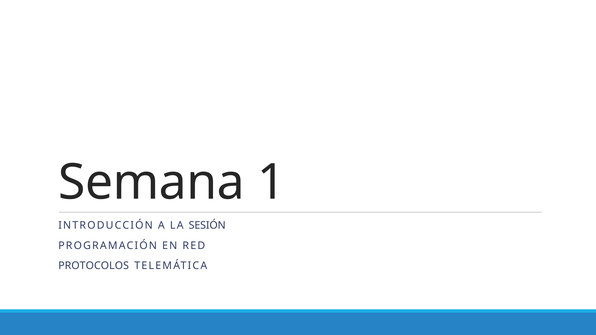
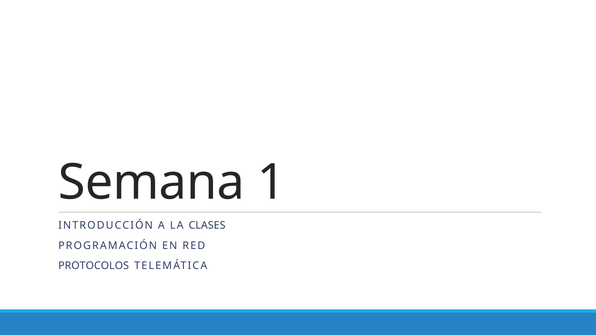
SESIÓN: SESIÓN -> CLASES
